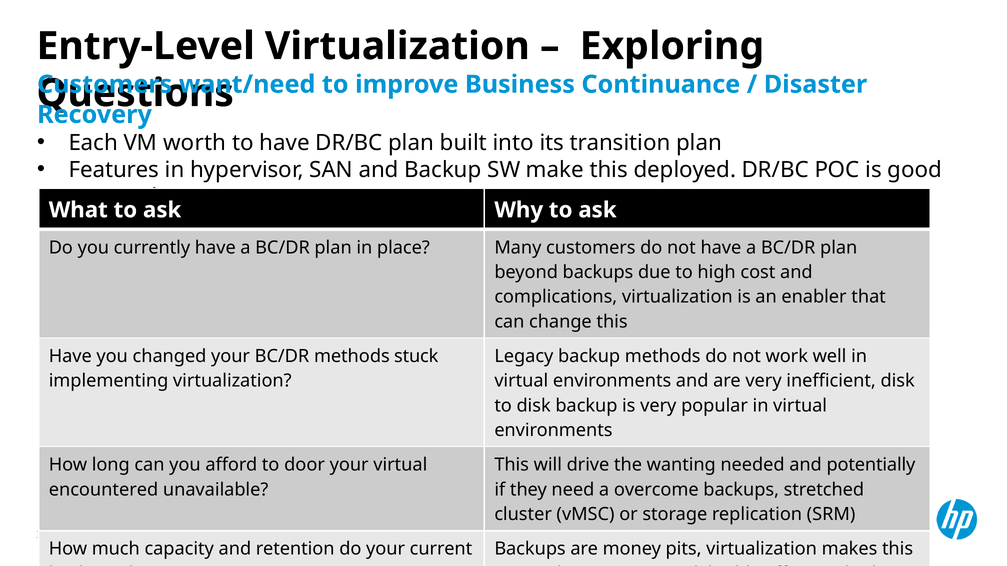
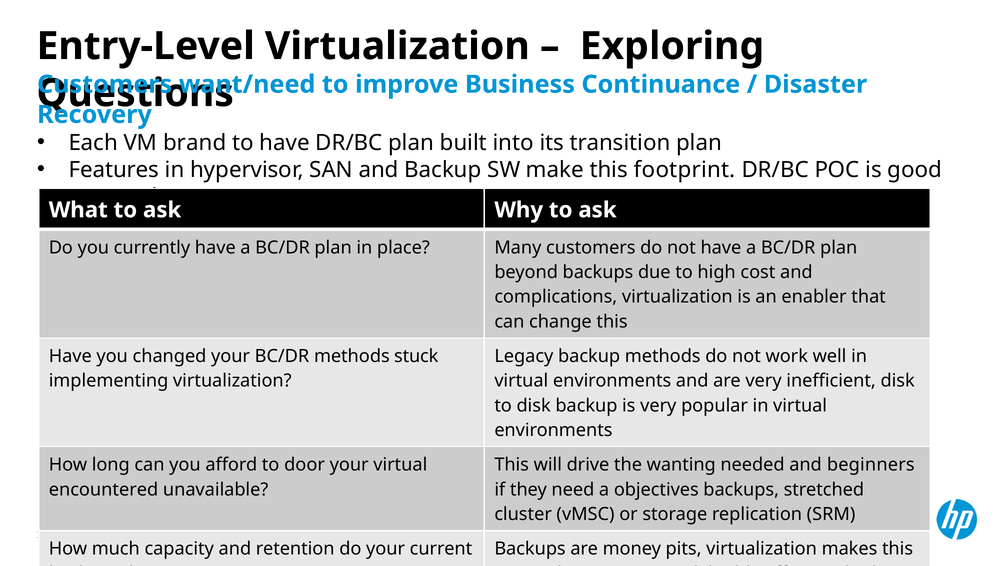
worth: worth -> brand
deployed: deployed -> footprint
potentially: potentially -> beginners
overcome: overcome -> objectives
